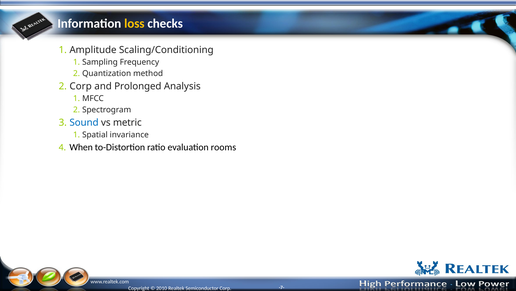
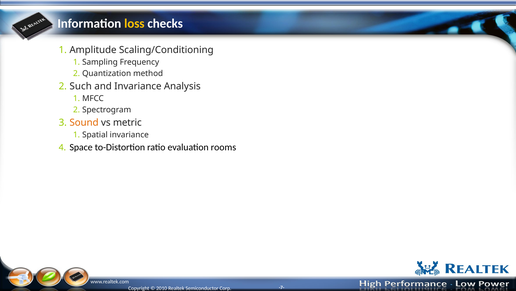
Corp at (81, 86): Corp -> Such
and Prolonged: Prolonged -> Invariance
Sound colour: blue -> orange
When: When -> Space
